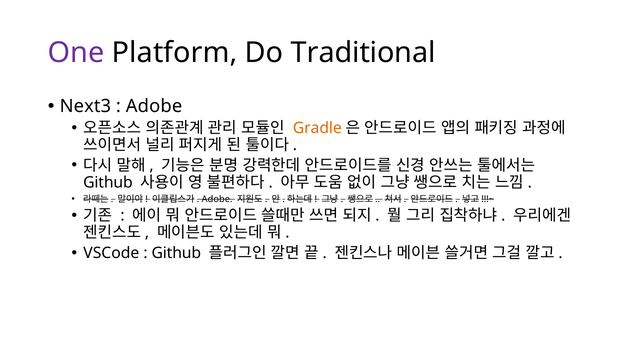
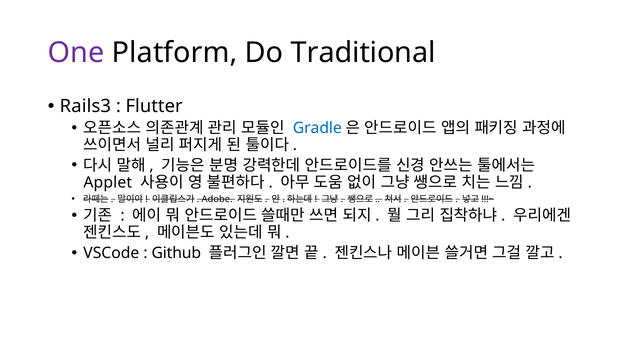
Next3: Next3 -> Rails3
Adobe at (154, 106): Adobe -> Flutter
Gradle colour: orange -> blue
Github at (108, 182): Github -> Applet
